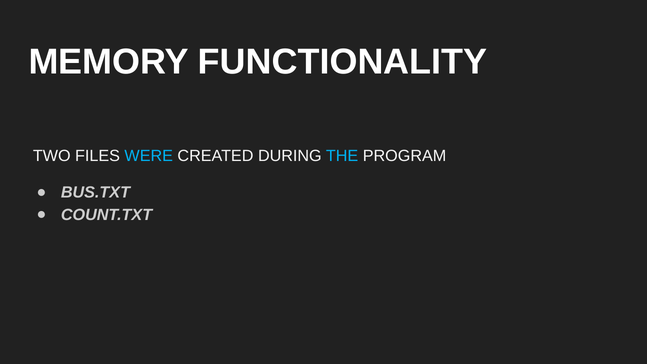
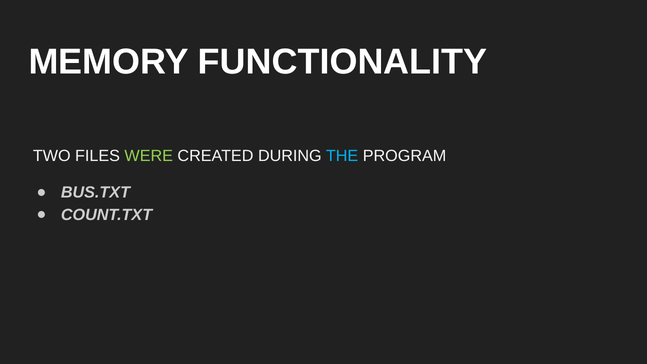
WERE colour: light blue -> light green
